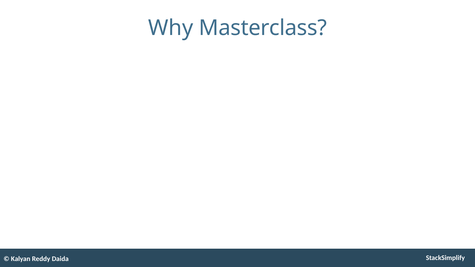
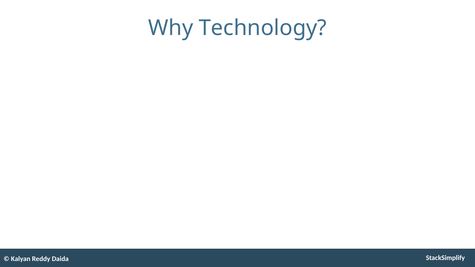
Masterclass: Masterclass -> Technology
